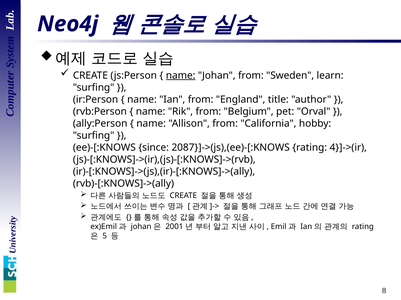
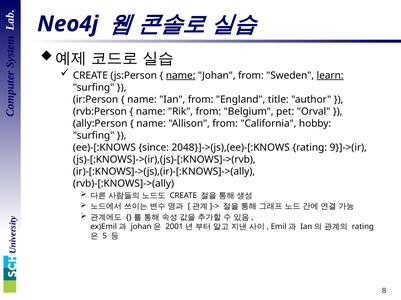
learn underline: none -> present
2087}]->(js),(ee)-[:KNOWS: 2087}]->(js),(ee)-[:KNOWS -> 2048}]->(js),(ee)-[:KNOWS
4}]->(ir: 4}]->(ir -> 9}]->(ir
